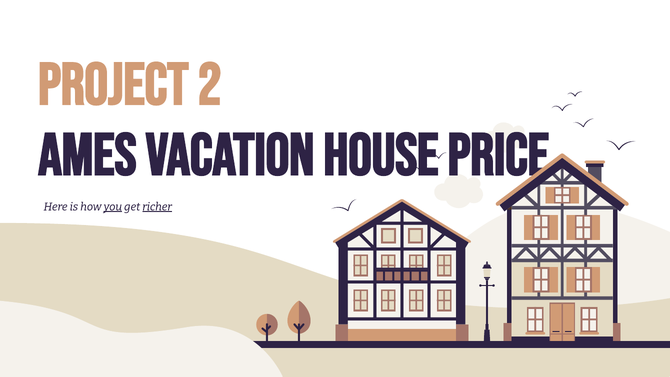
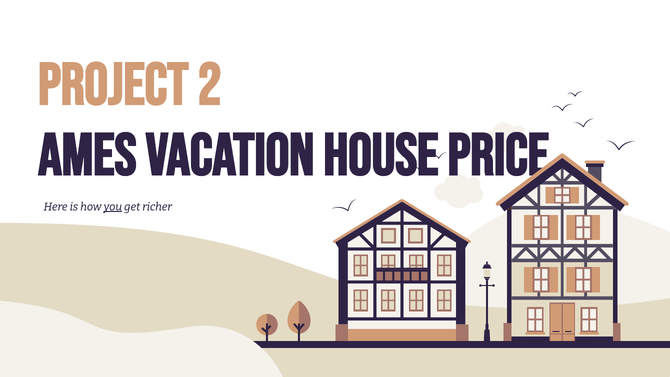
richer underline: present -> none
